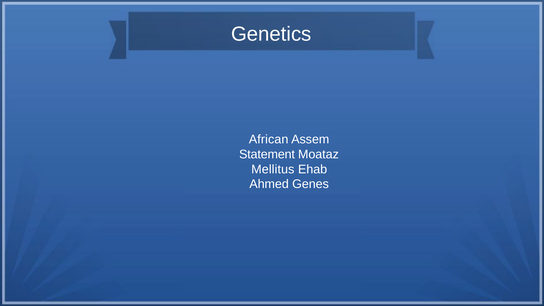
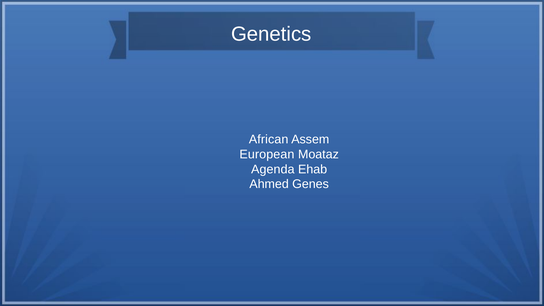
Statement: Statement -> European
Mellitus: Mellitus -> Agenda
